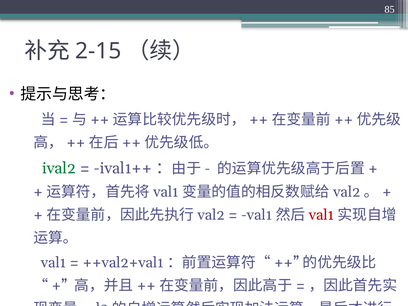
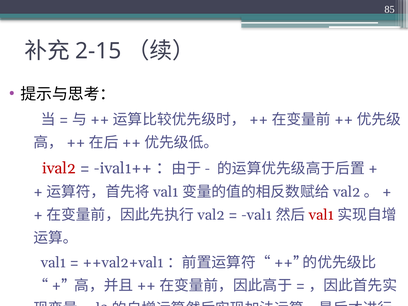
ival2 colour: green -> red
